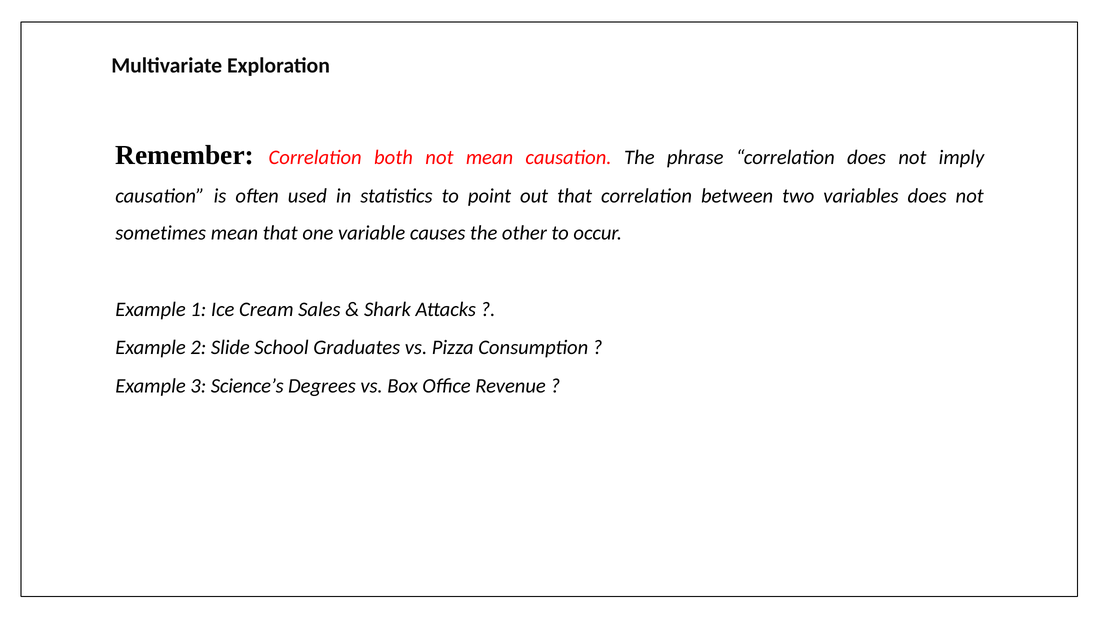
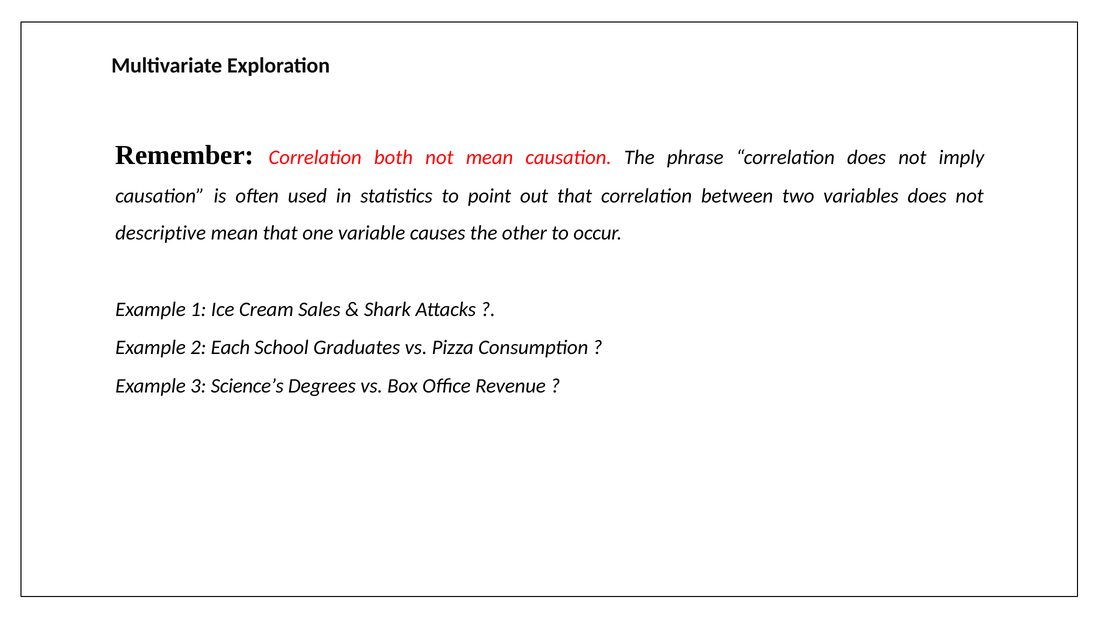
sometimes: sometimes -> descriptive
Slide: Slide -> Each
